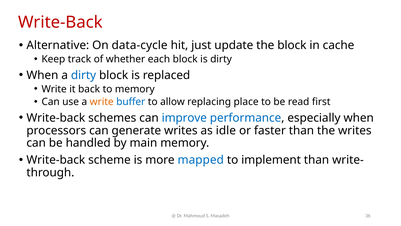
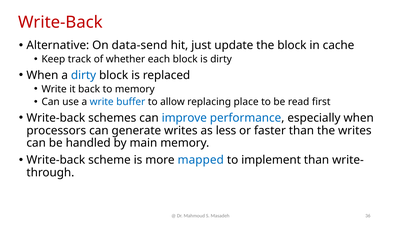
data-cycle: data-cycle -> data-send
write at (102, 102) colour: orange -> blue
idle: idle -> less
